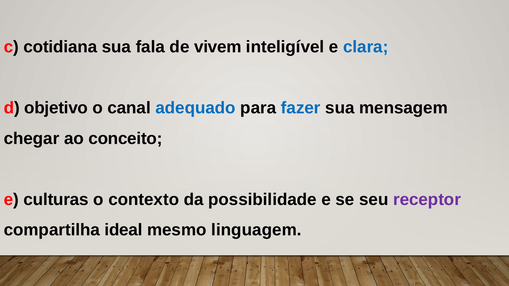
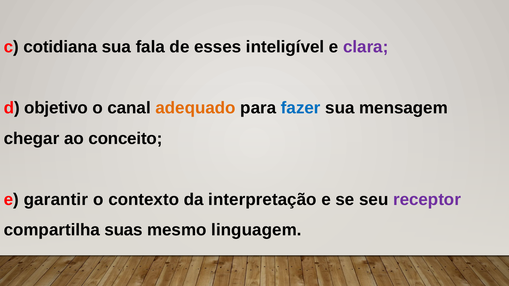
vivem: vivem -> esses
clara colour: blue -> purple
adequado colour: blue -> orange
culturas: culturas -> garantir
possibilidade: possibilidade -> interpretação
ideal: ideal -> suas
